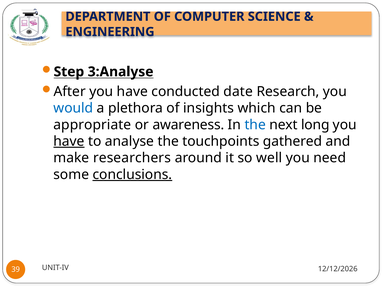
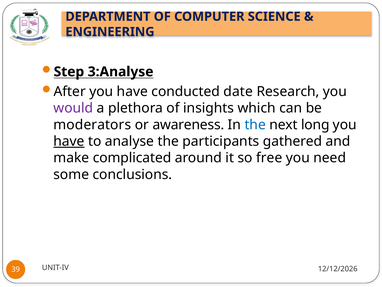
would colour: blue -> purple
appropriate: appropriate -> moderators
touchpoints: touchpoints -> participants
researchers: researchers -> complicated
well: well -> free
conclusions underline: present -> none
